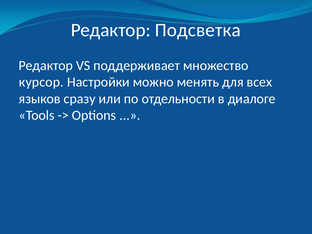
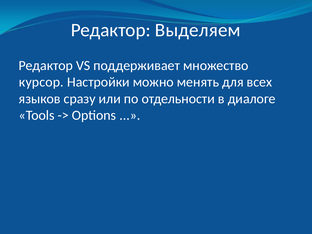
Подсветка: Подсветка -> Выделяем
